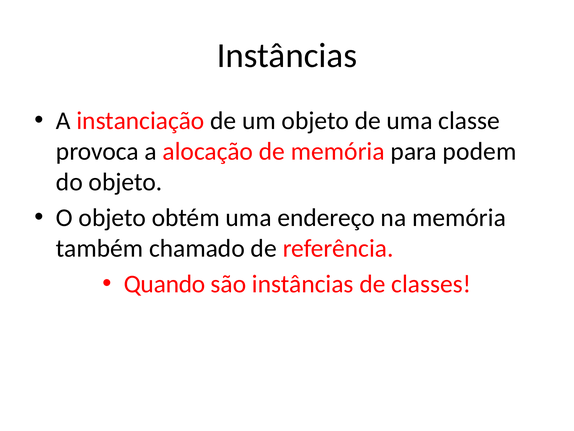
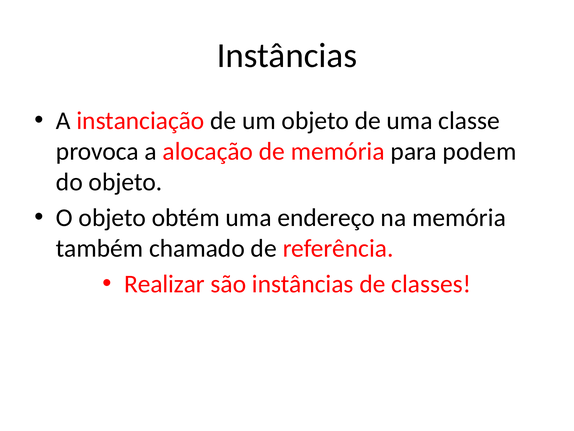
Quando: Quando -> Realizar
